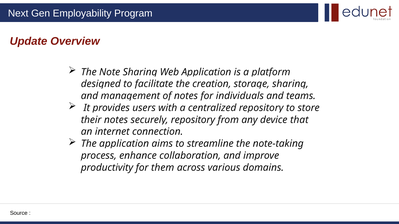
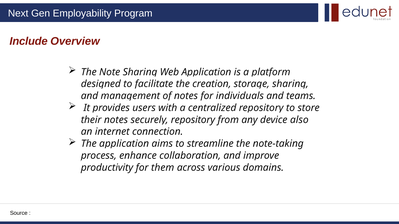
Update: Update -> Include
that: that -> also
